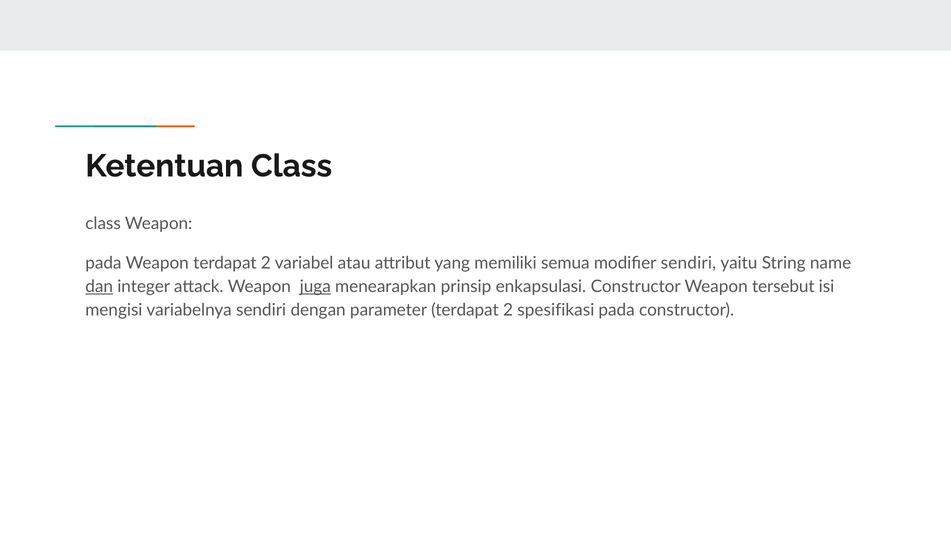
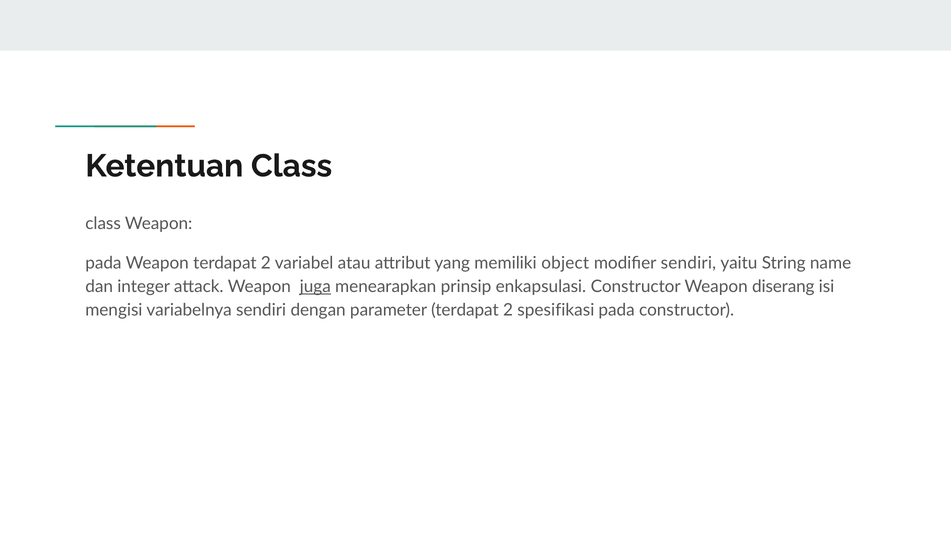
semua: semua -> object
dan underline: present -> none
tersebut: tersebut -> diserang
